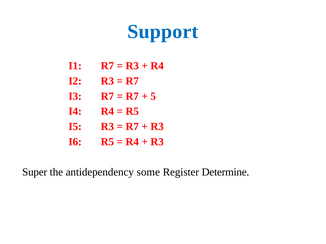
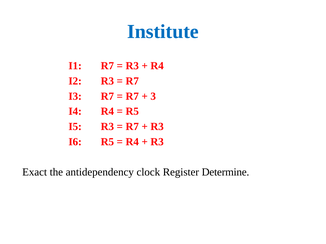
Support: Support -> Institute
5: 5 -> 3
Super: Super -> Exact
some: some -> clock
